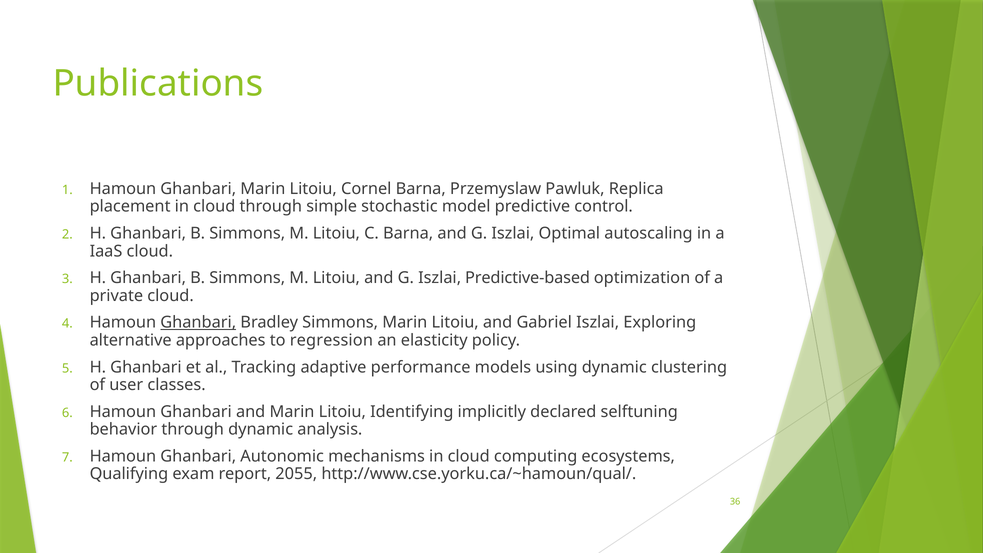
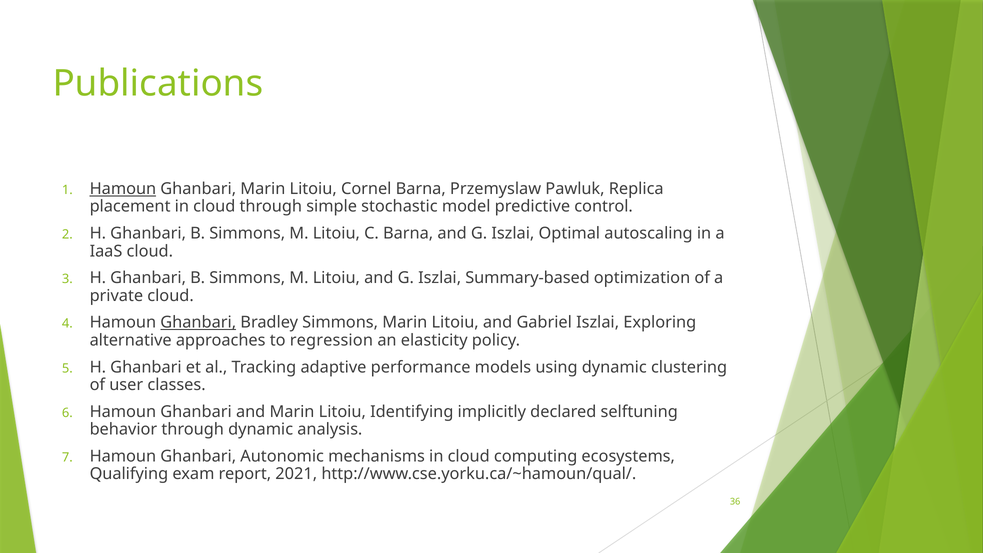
Hamoun at (123, 189) underline: none -> present
Predictive-based: Predictive-based -> Summary-based
2055: 2055 -> 2021
